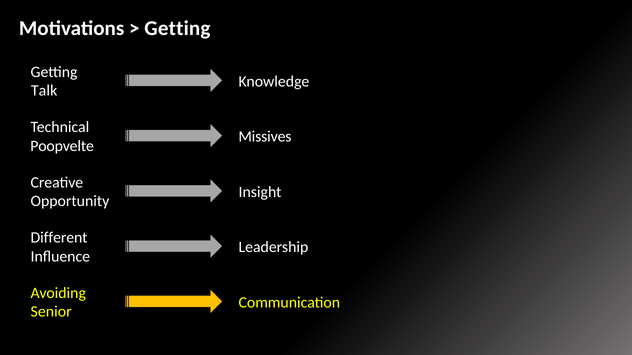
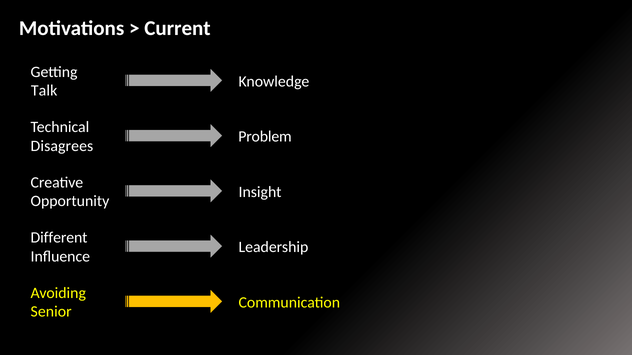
Getting at (177, 28): Getting -> Current
Missives: Missives -> Problem
Poopvelte: Poopvelte -> Disagrees
